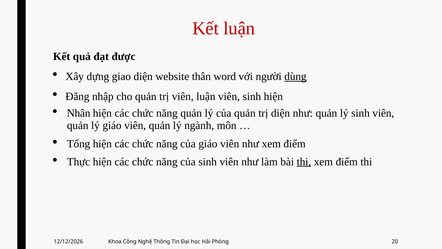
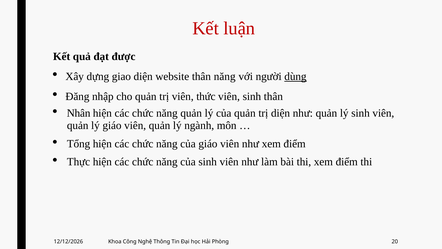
thân word: word -> năng
viên luận: luận -> thức
sinh hiện: hiện -> thân
thi at (304, 161) underline: present -> none
